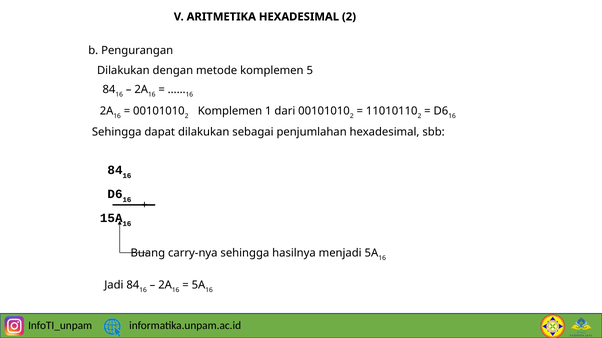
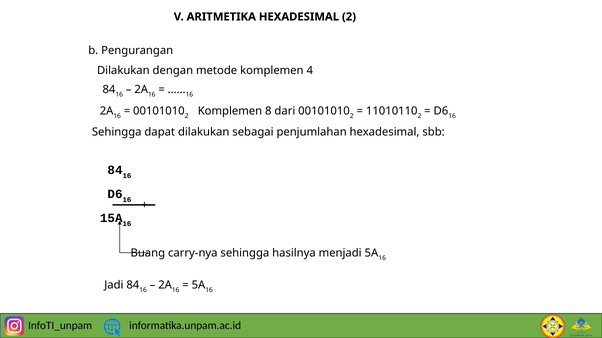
5: 5 -> 4
1: 1 -> 8
